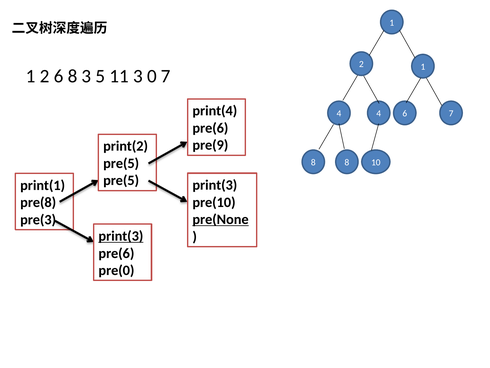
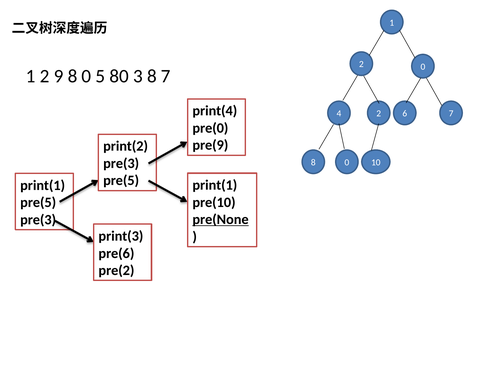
2 1: 1 -> 0
2 6: 6 -> 9
3 at (86, 76): 3 -> 0
11: 11 -> 80
3 0: 0 -> 8
4 4: 4 -> 2
pre(6 at (210, 128): pre(6 -> pre(0
pre(5 at (121, 163): pre(5 -> pre(3
8 at (347, 162): 8 -> 0
print(3 at (215, 185): print(3 -> print(1
pre(8 at (38, 202): pre(8 -> pre(5
print(3 at (121, 236) underline: present -> none
pre(0: pre(0 -> pre(2
